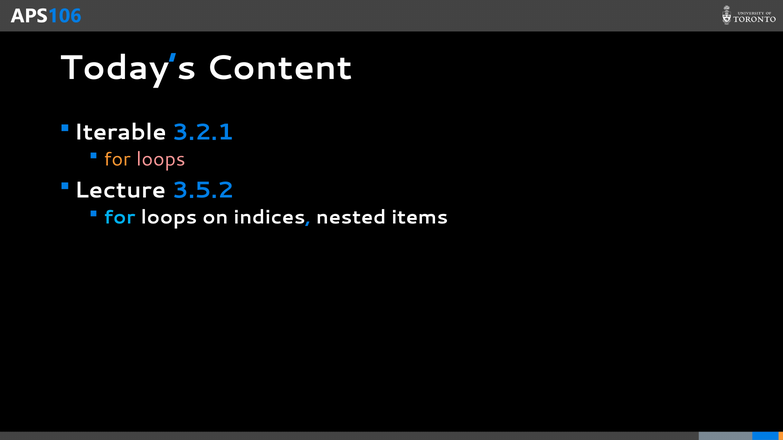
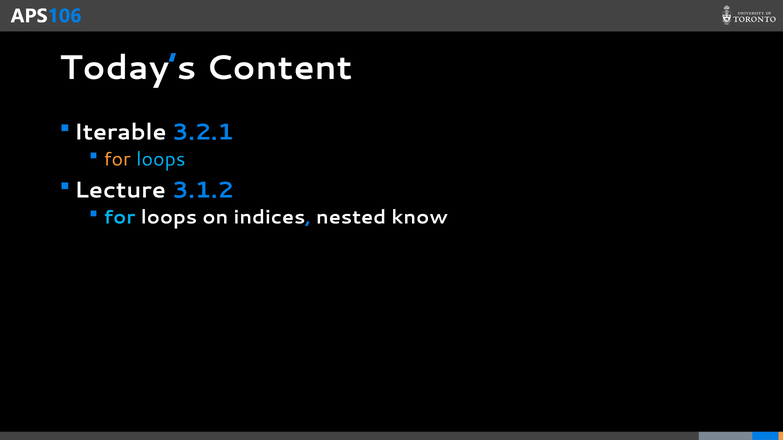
loops at (161, 159) colour: pink -> light blue
3.5.2: 3.5.2 -> 3.1.2
items: items -> know
